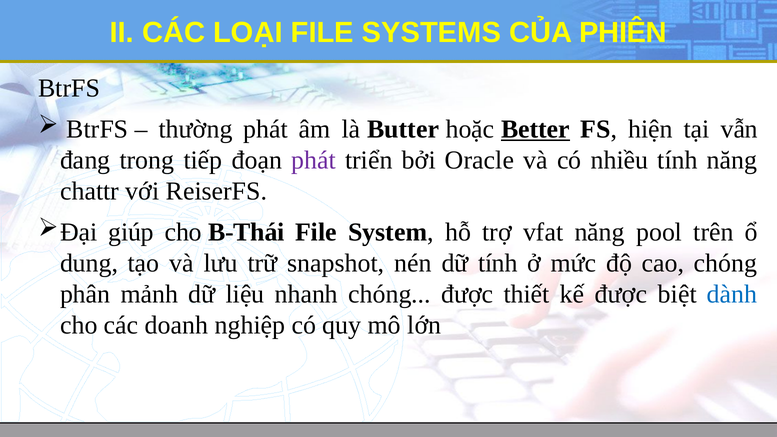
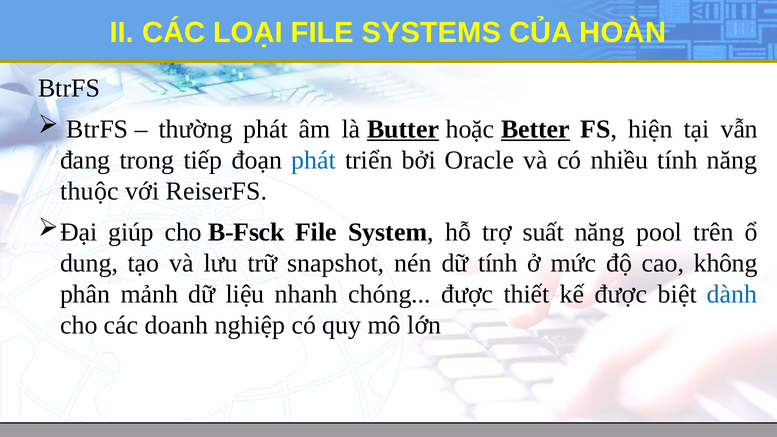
PHIÊN: PHIÊN -> HOÀN
Butter underline: none -> present
phát at (314, 160) colour: purple -> blue
chattr: chattr -> thuộc
B-Thái: B-Thái -> B-Fsck
vfat: vfat -> suất
cao chóng: chóng -> không
